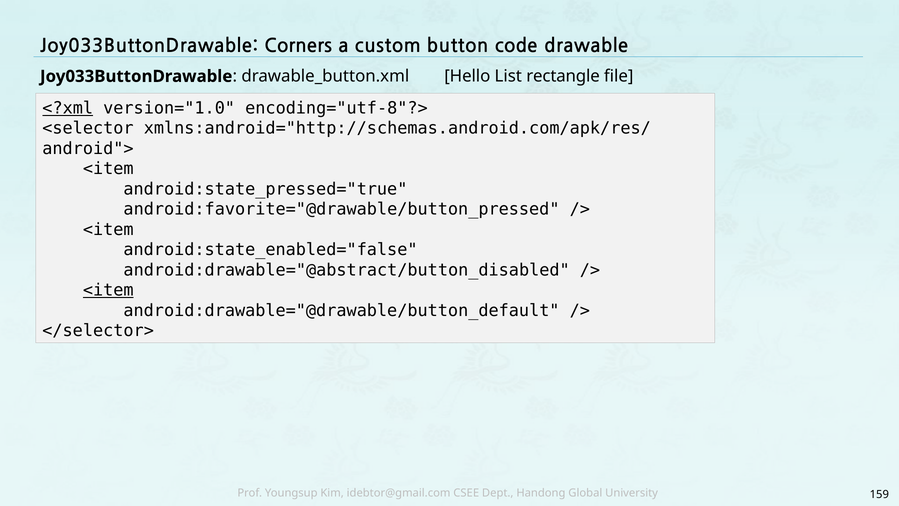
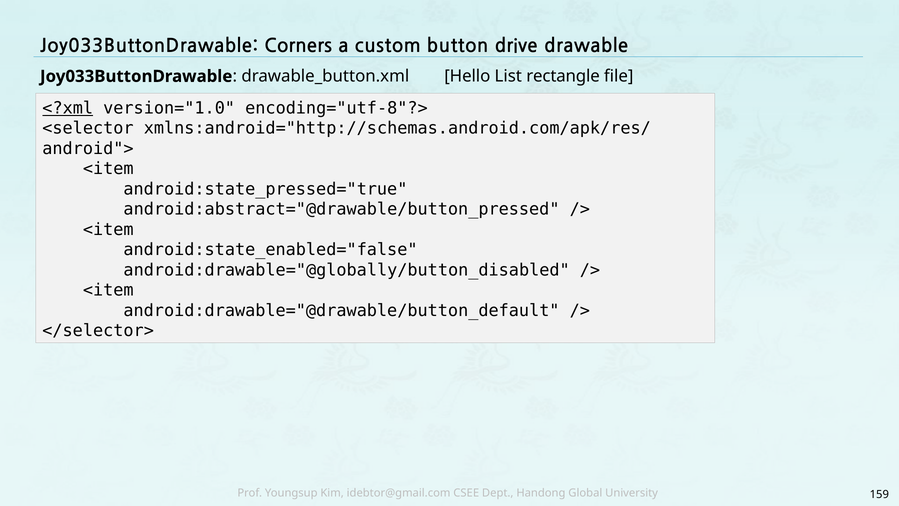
code: code -> drive
android:favorite="@drawable/button_pressed: android:favorite="@drawable/button_pressed -> android:abstract="@drawable/button_pressed
android:drawable="@abstract/button_disabled: android:drawable="@abstract/button_disabled -> android:drawable="@globally/button_disabled
<item at (108, 290) underline: present -> none
